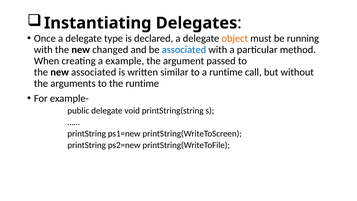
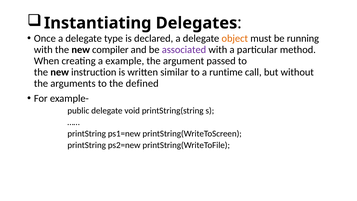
changed: changed -> compiler
associated at (184, 50) colour: blue -> purple
new associated: associated -> instruction
the runtime: runtime -> defined
